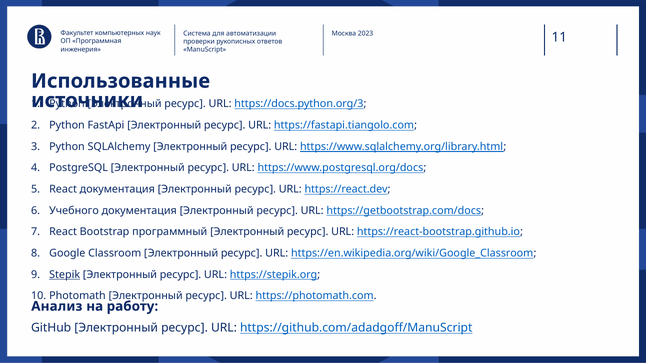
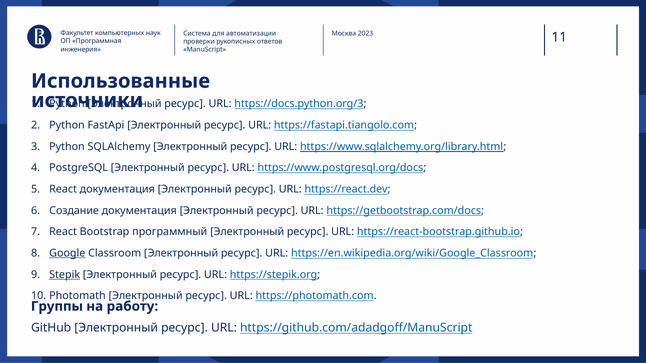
Учебного: Учебного -> Создание
Google underline: none -> present
Анализ: Анализ -> Группы
